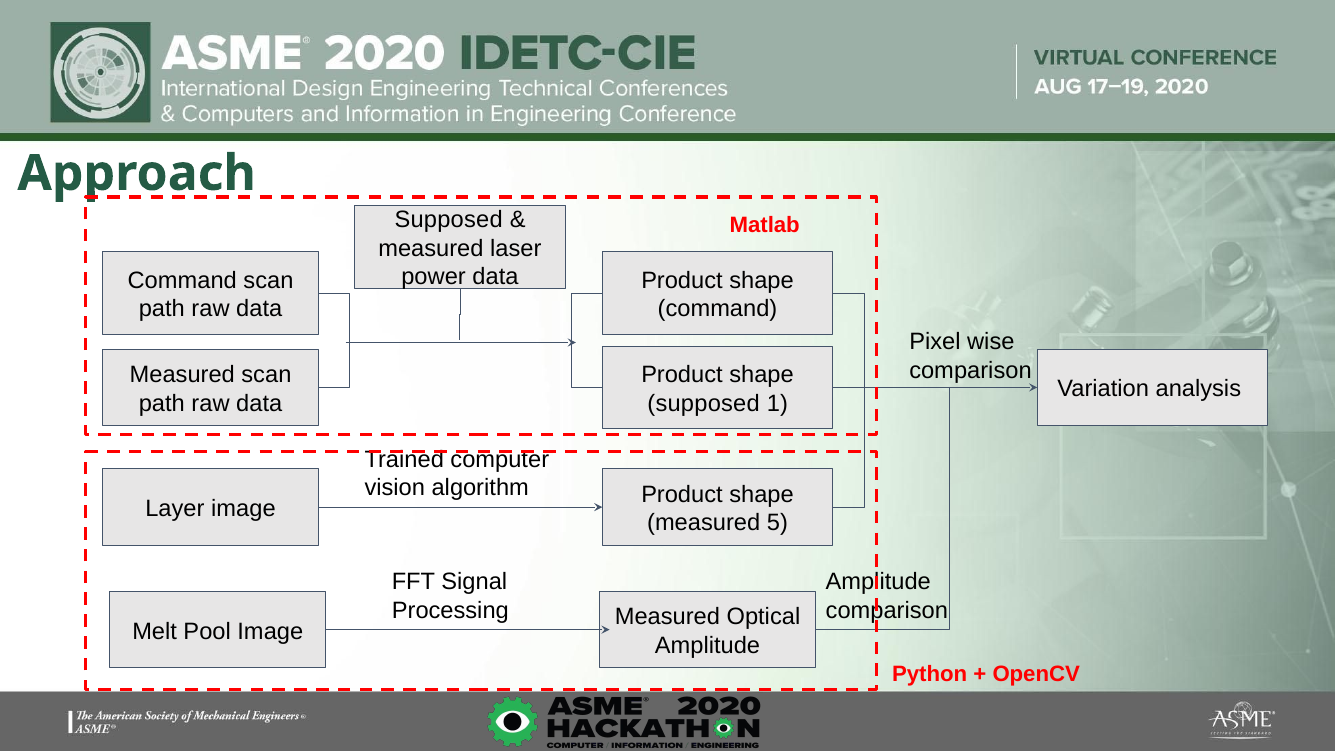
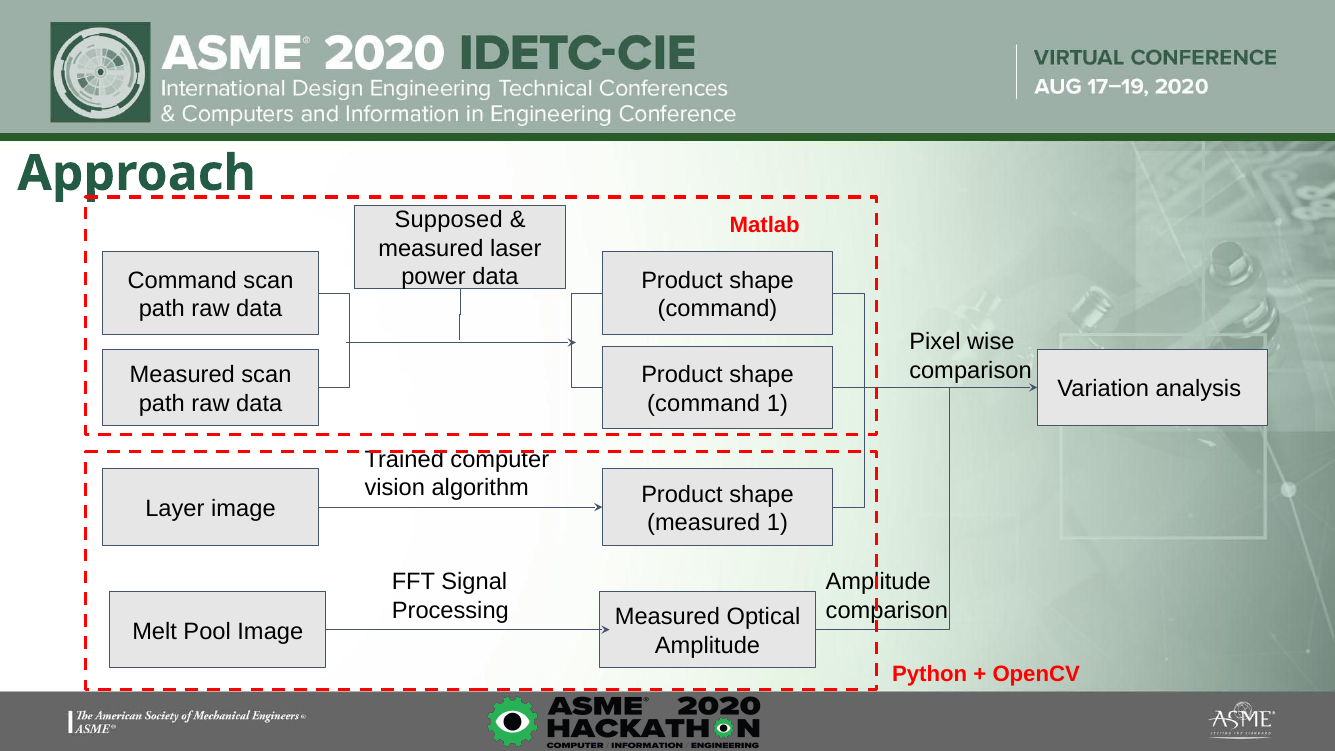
supposed at (704, 403): supposed -> command
measured 5: 5 -> 1
